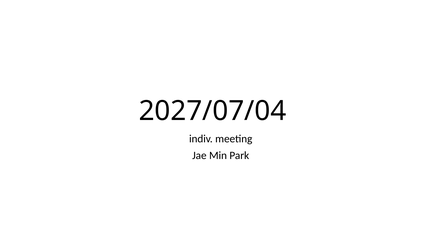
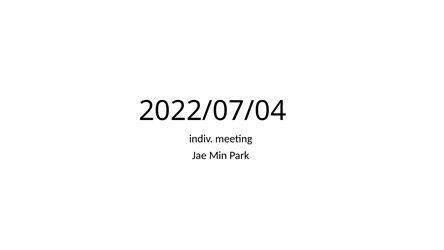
2027/07/04: 2027/07/04 -> 2022/07/04
